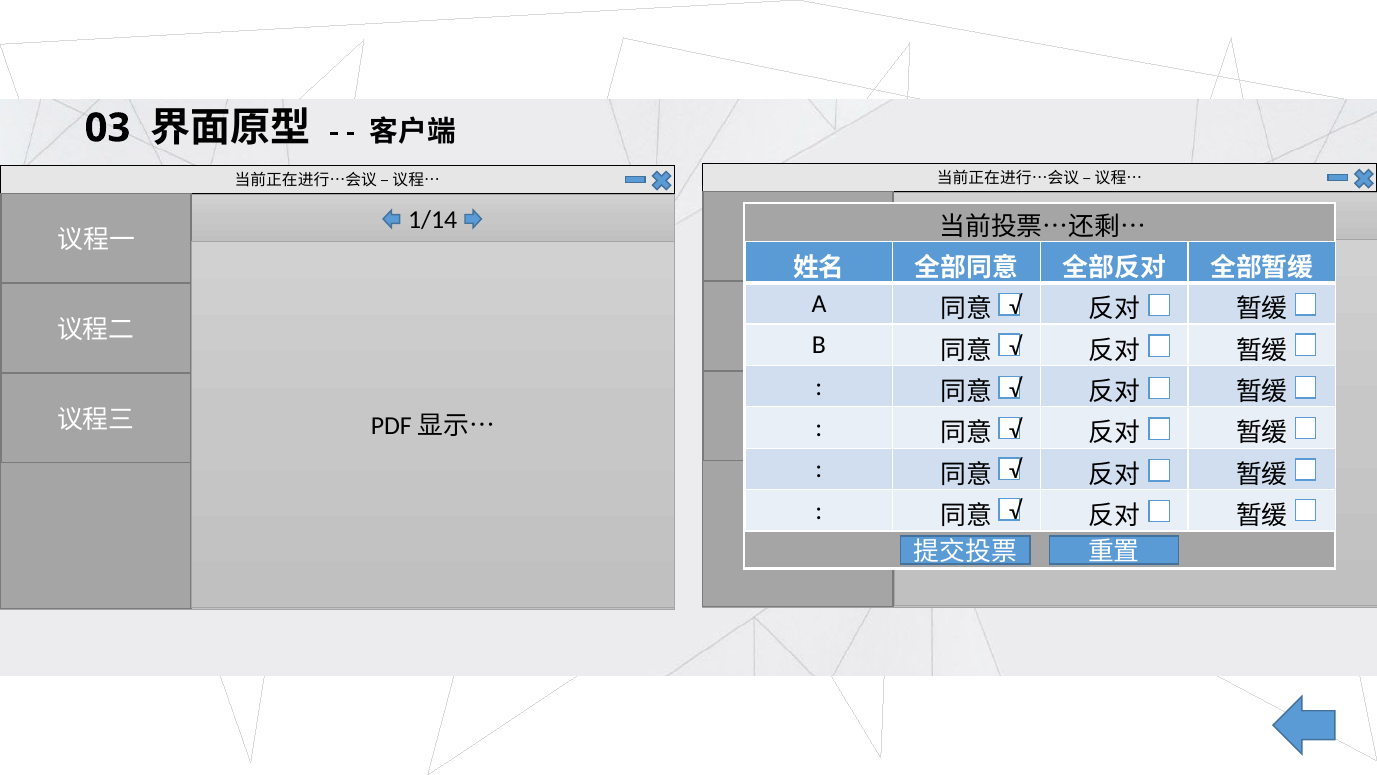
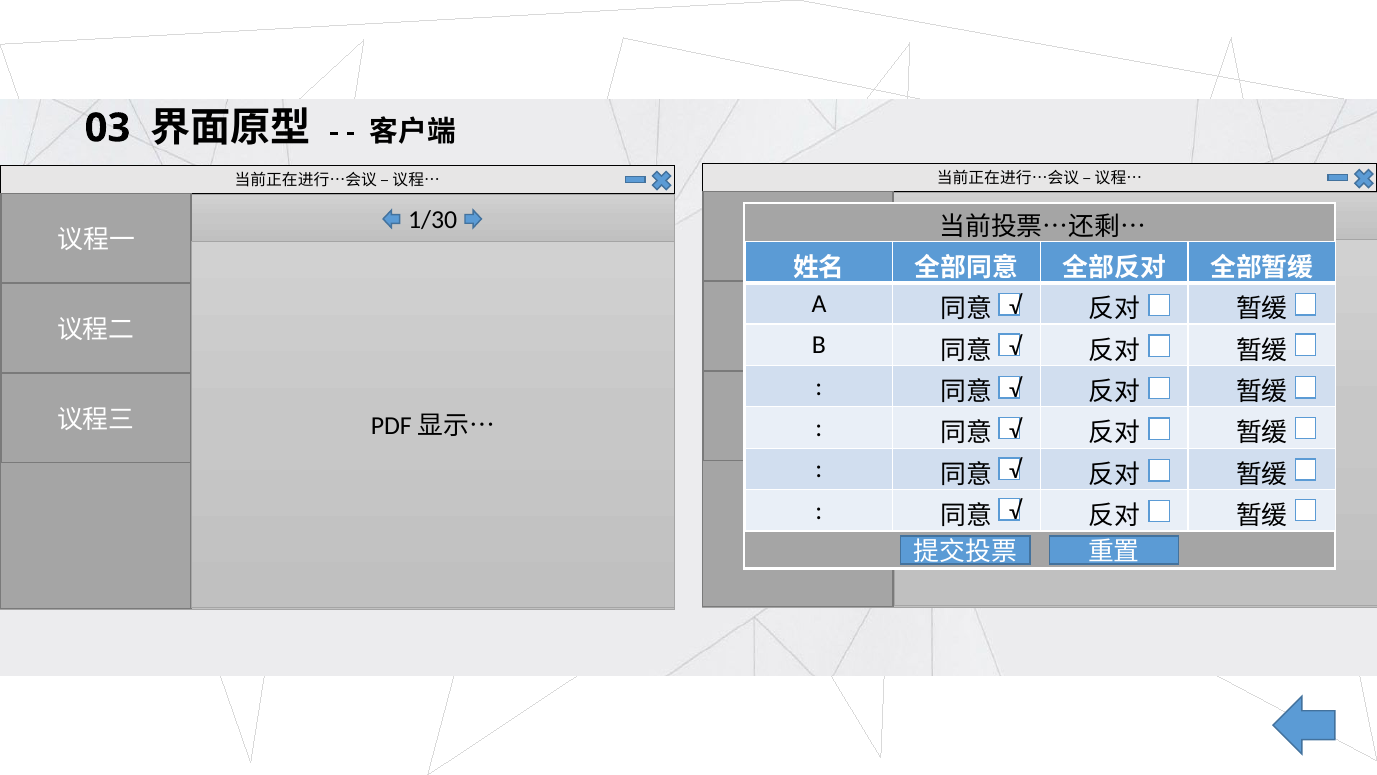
1/14: 1/14 -> 1/30
